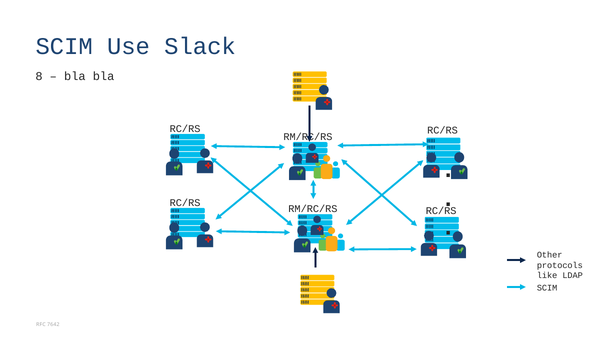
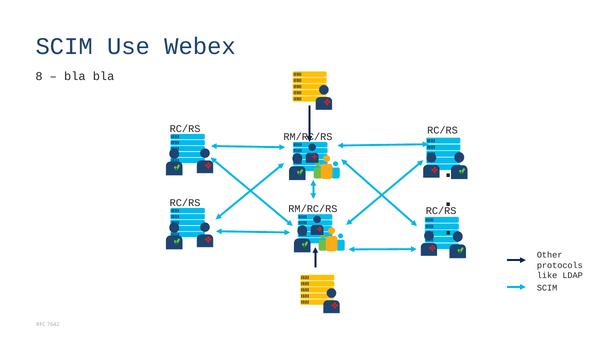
Slack: Slack -> Webex
